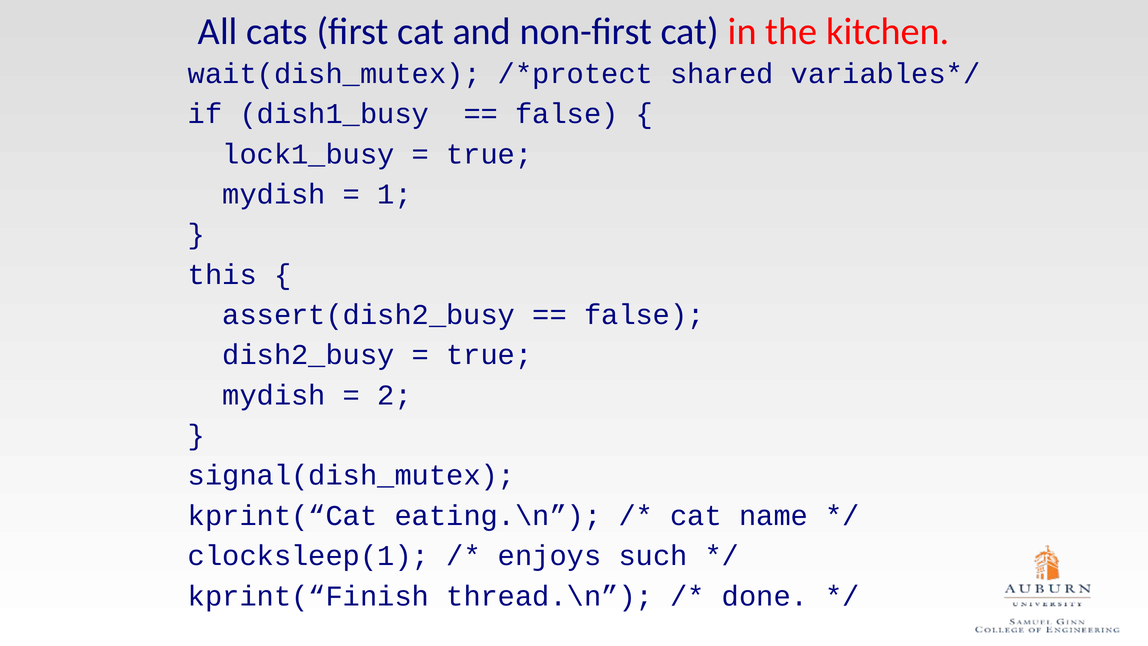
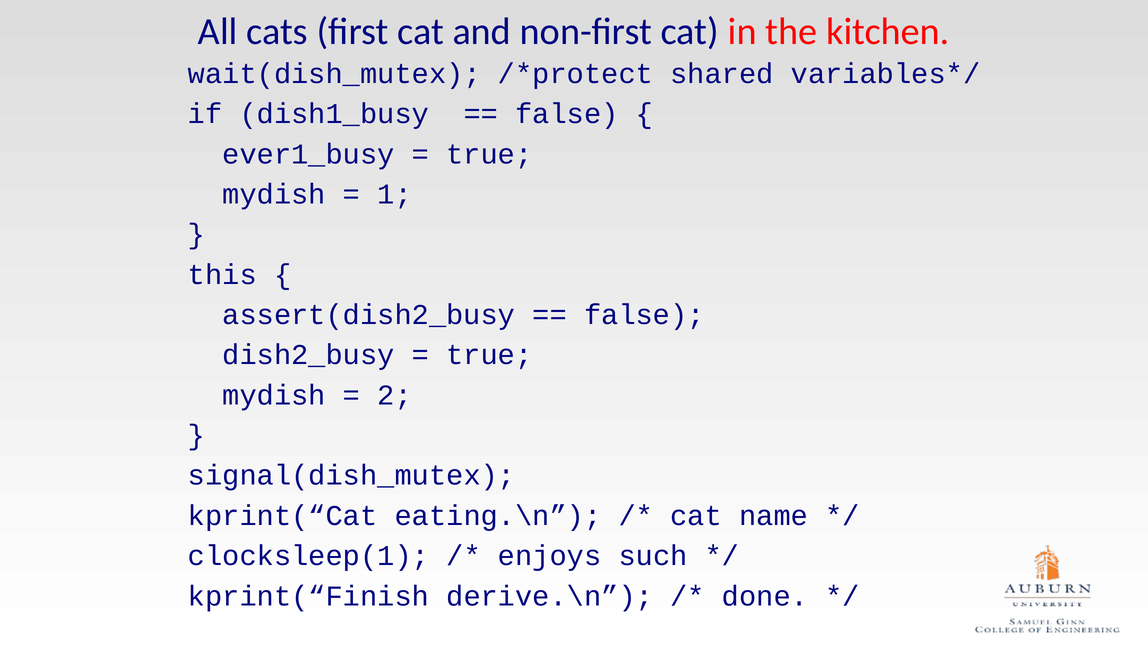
lock1_busy: lock1_busy -> ever1_busy
thread.\n: thread.\n -> derive.\n
